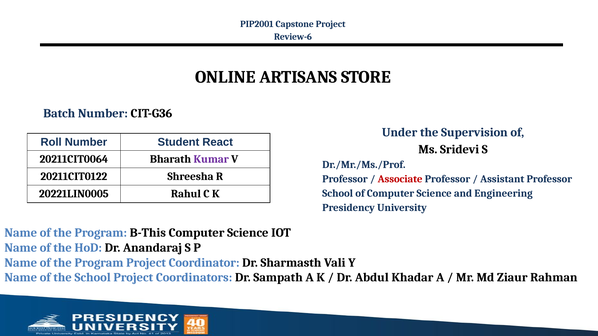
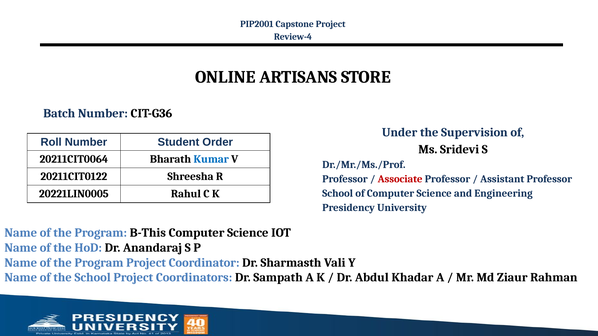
Review-6: Review-6 -> Review-4
React: React -> Order
Kumar colour: purple -> blue
